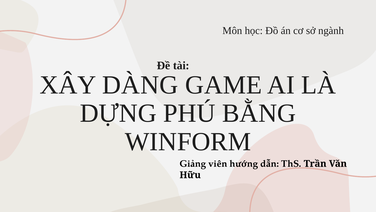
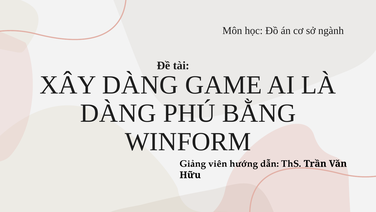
DỰNG at (118, 113): DỰNG -> DÀNG
